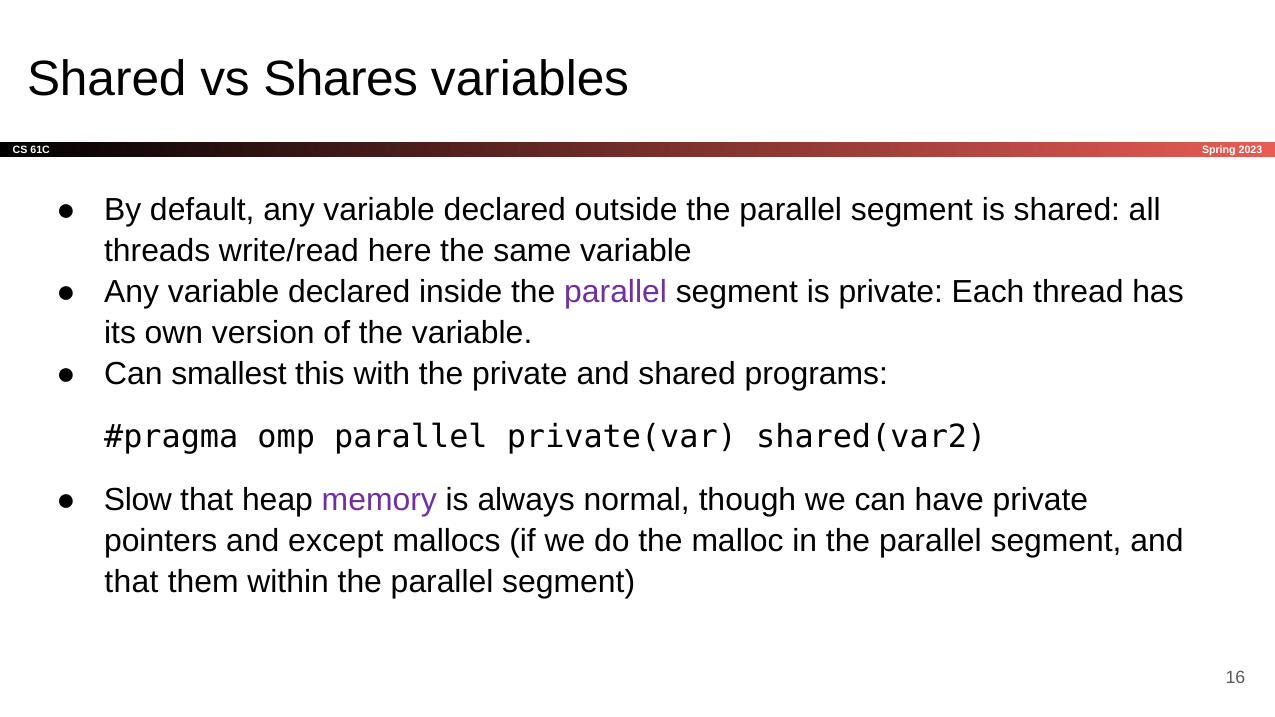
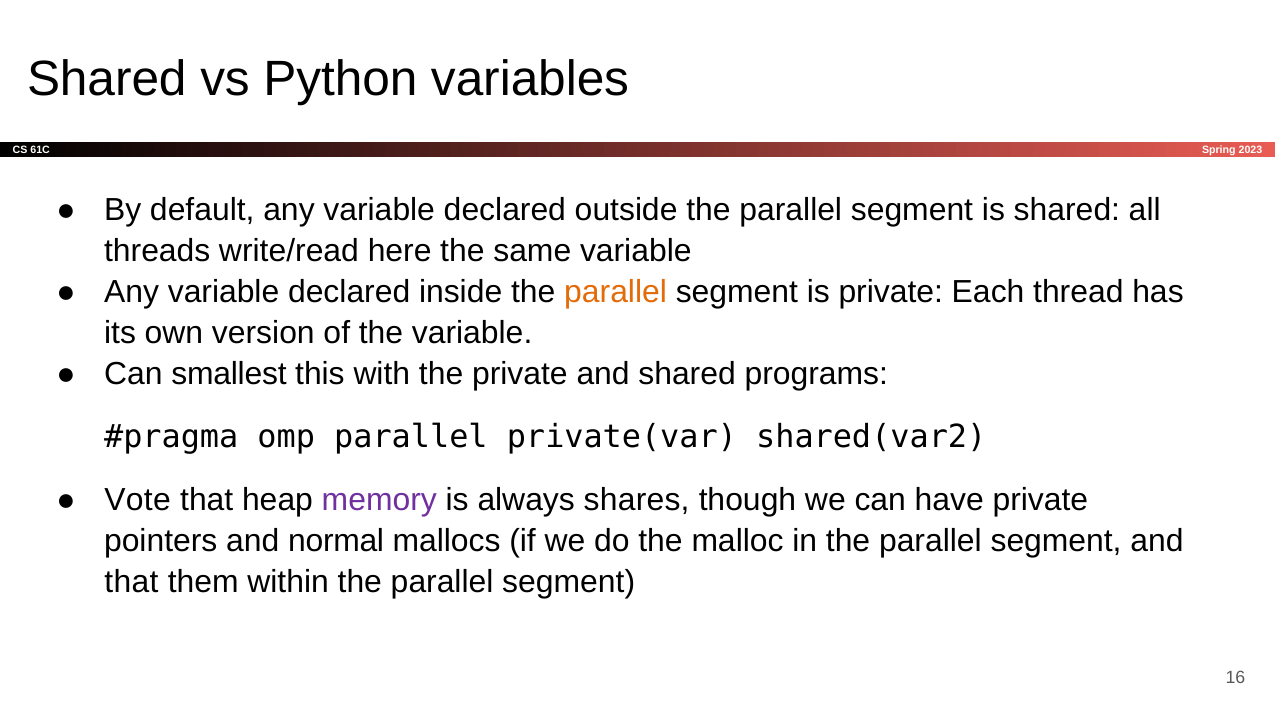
Shares: Shares -> Python
parallel at (616, 292) colour: purple -> orange
Slow: Slow -> Vote
normal: normal -> shares
except: except -> normal
